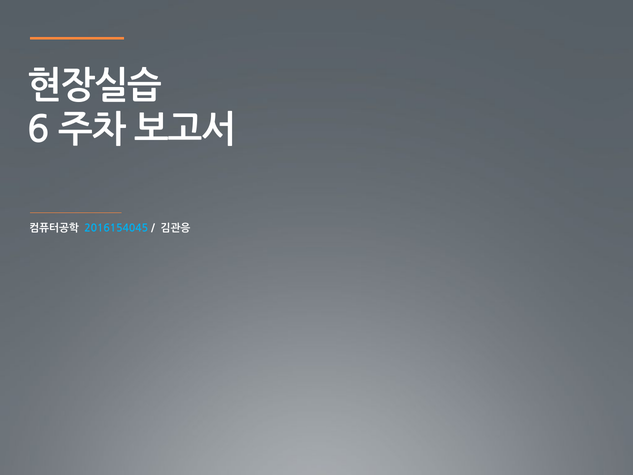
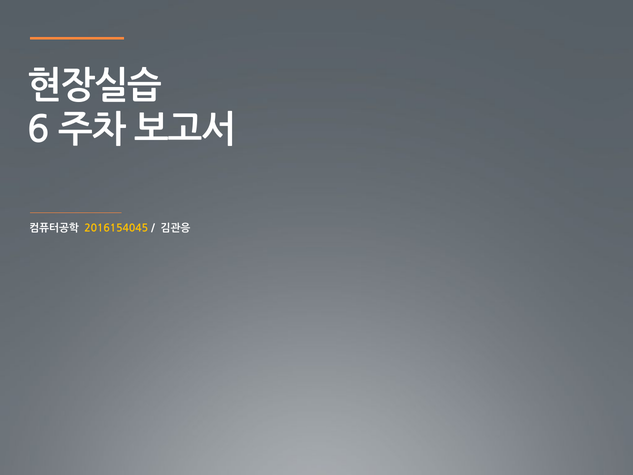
2016154045 colour: light blue -> yellow
